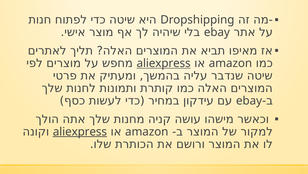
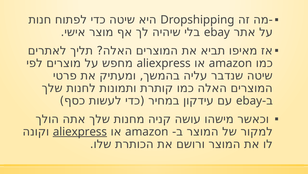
aliexpress at (164, 63) underline: present -> none
